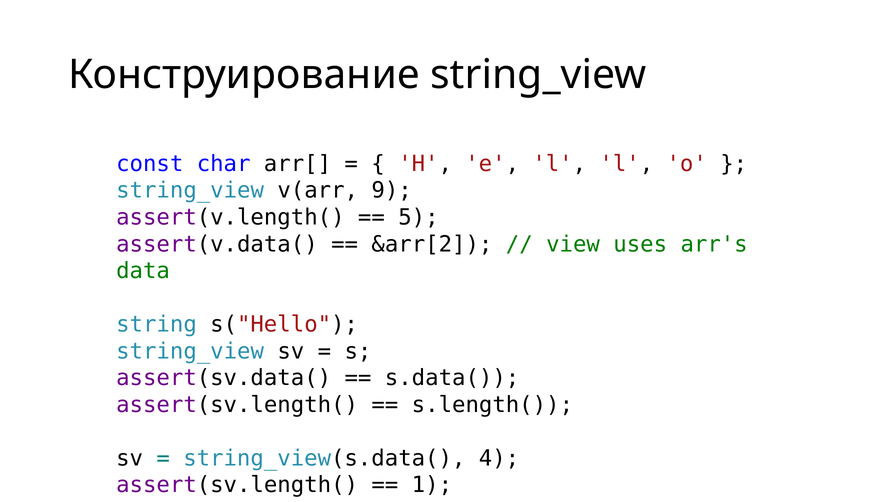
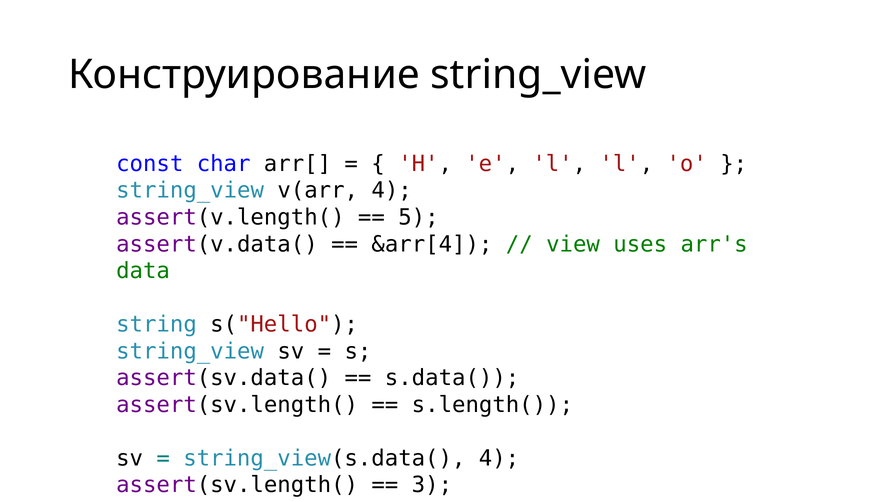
v(arr 9: 9 -> 4
&arr[2: &arr[2 -> &arr[4
1: 1 -> 3
